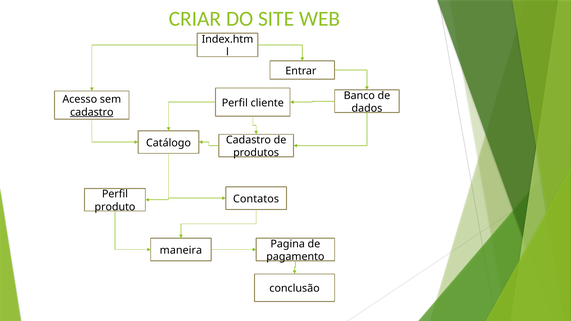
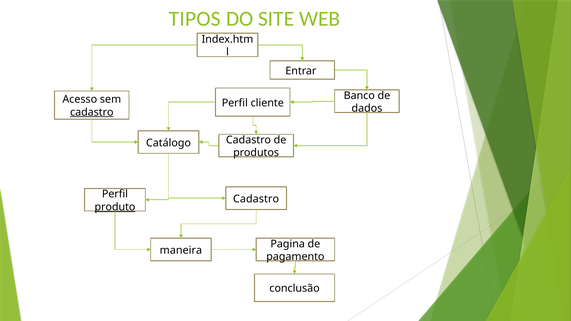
CRIAR: CRIAR -> TIPOS
Contatos at (256, 199): Contatos -> Cadastro
produto underline: none -> present
